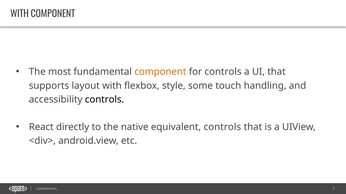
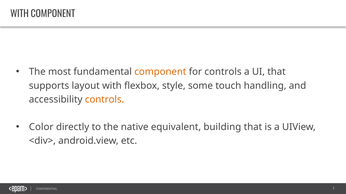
controls at (105, 100) colour: black -> orange
React: React -> Color
equivalent controls: controls -> building
